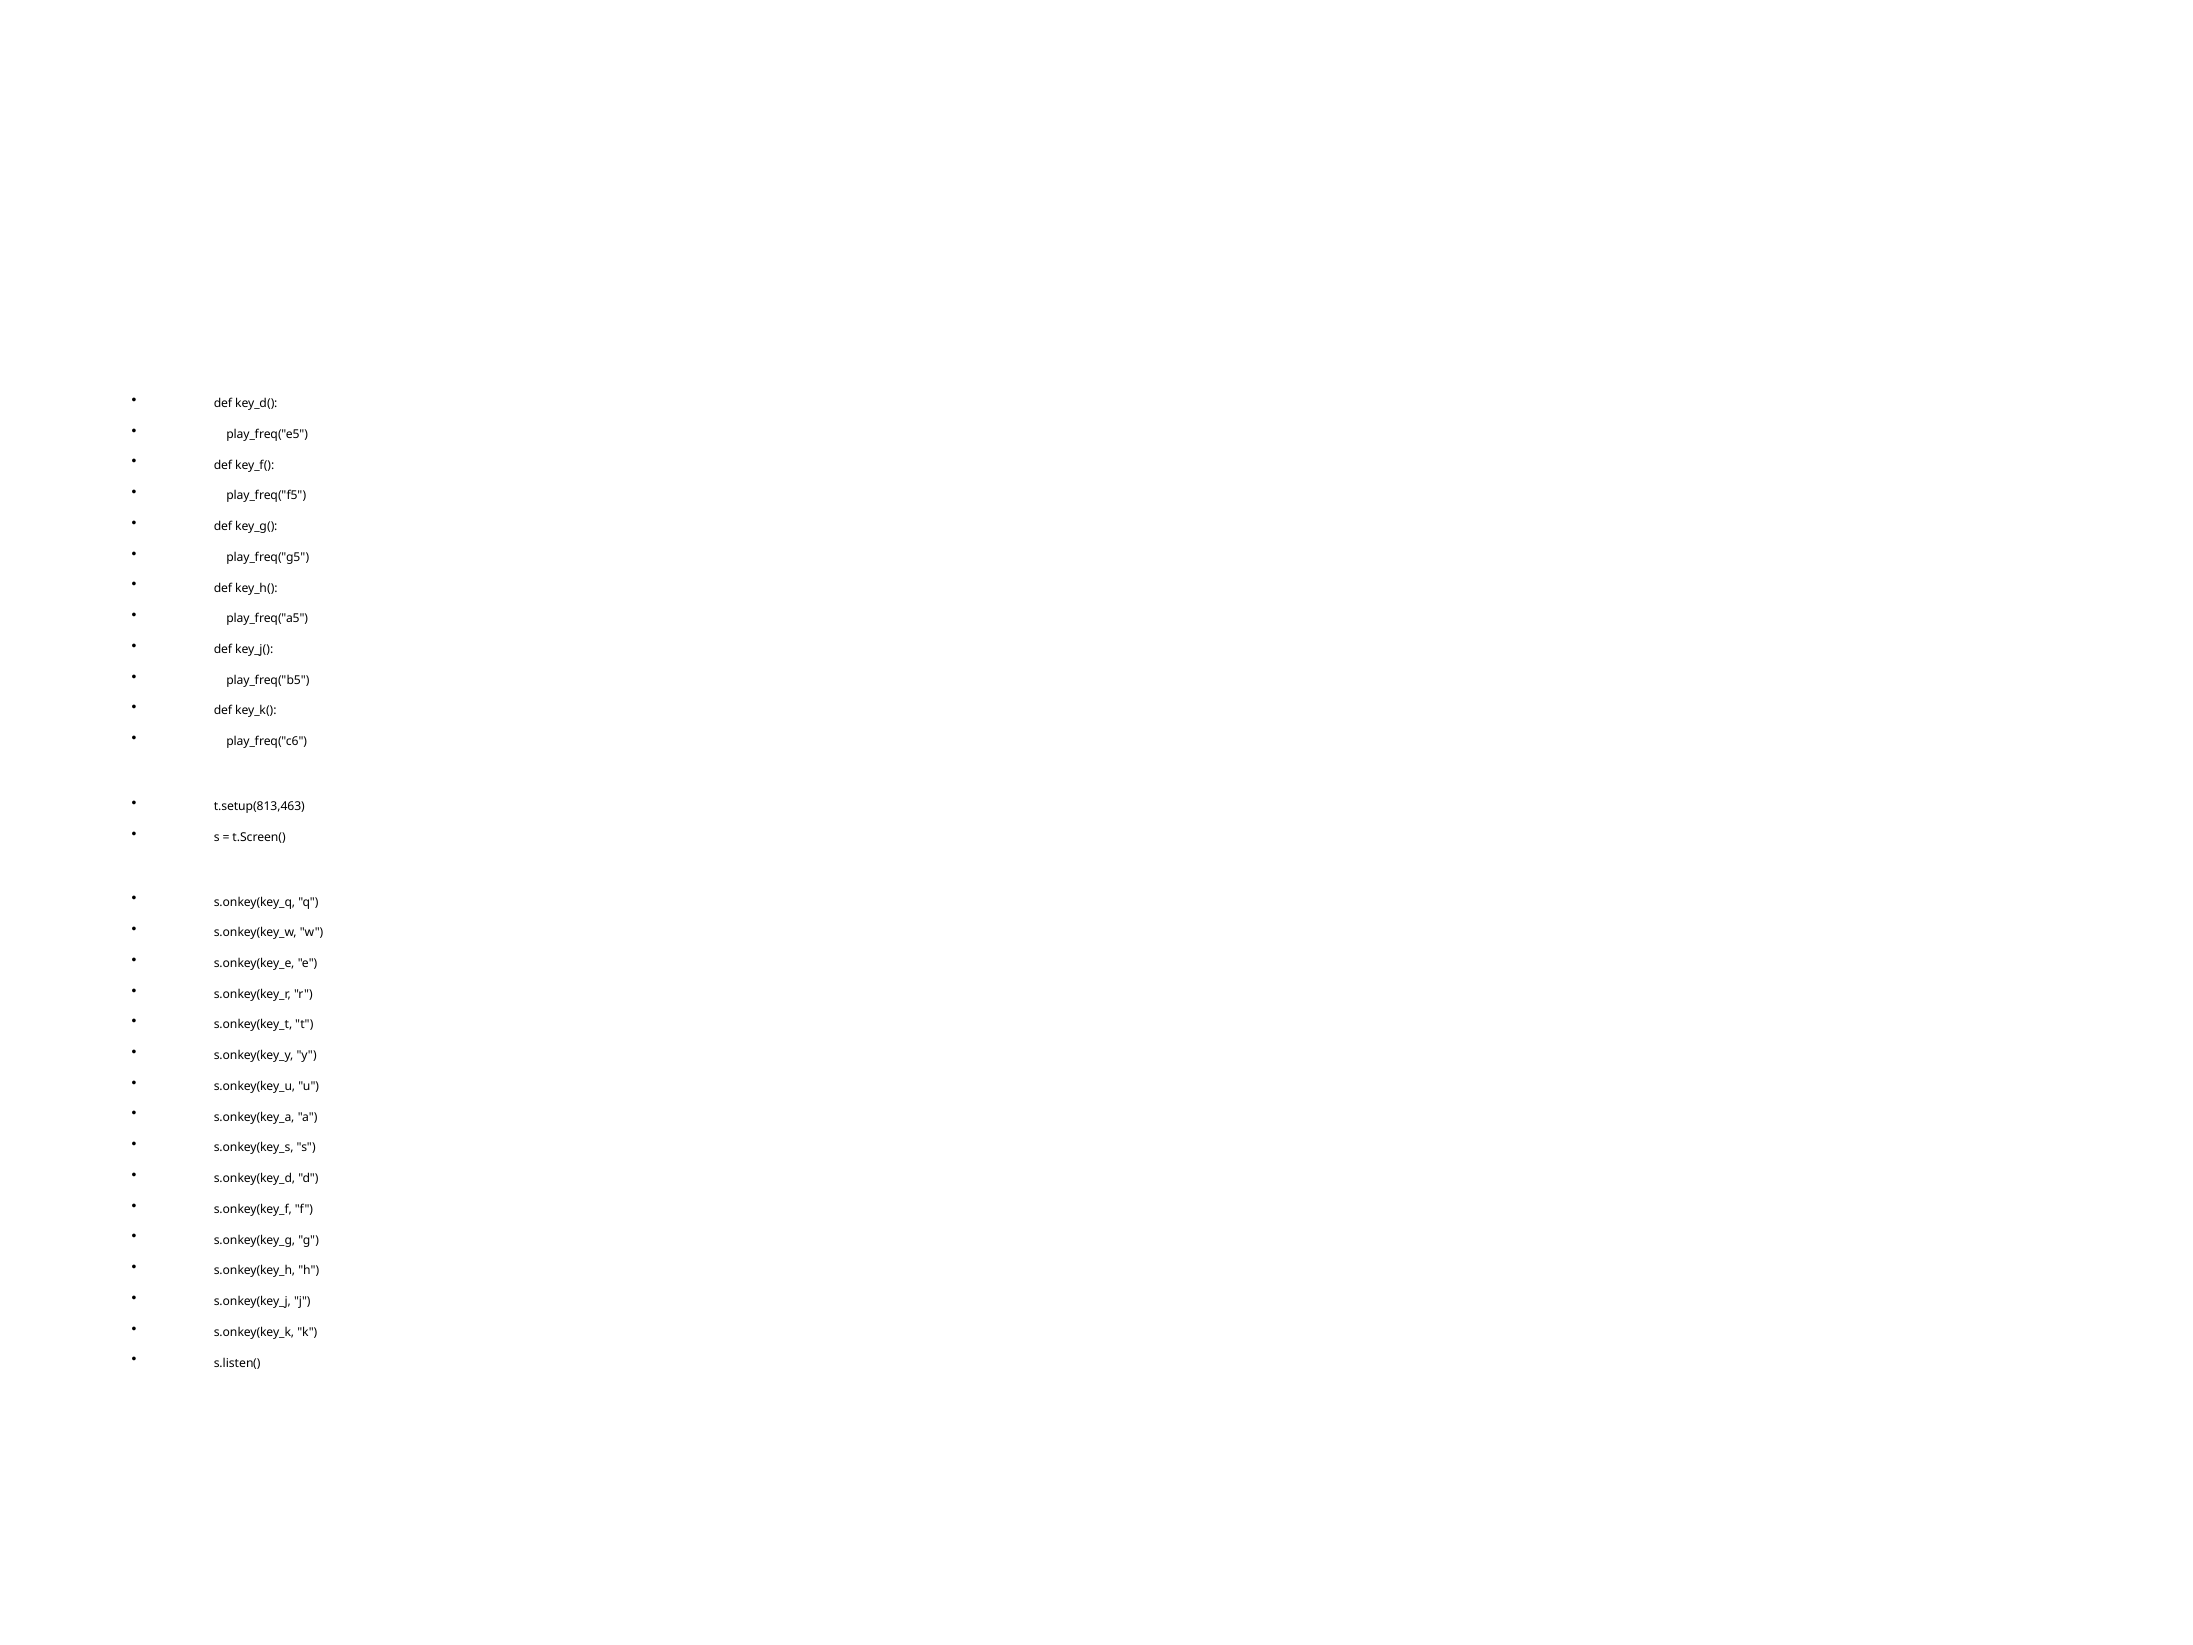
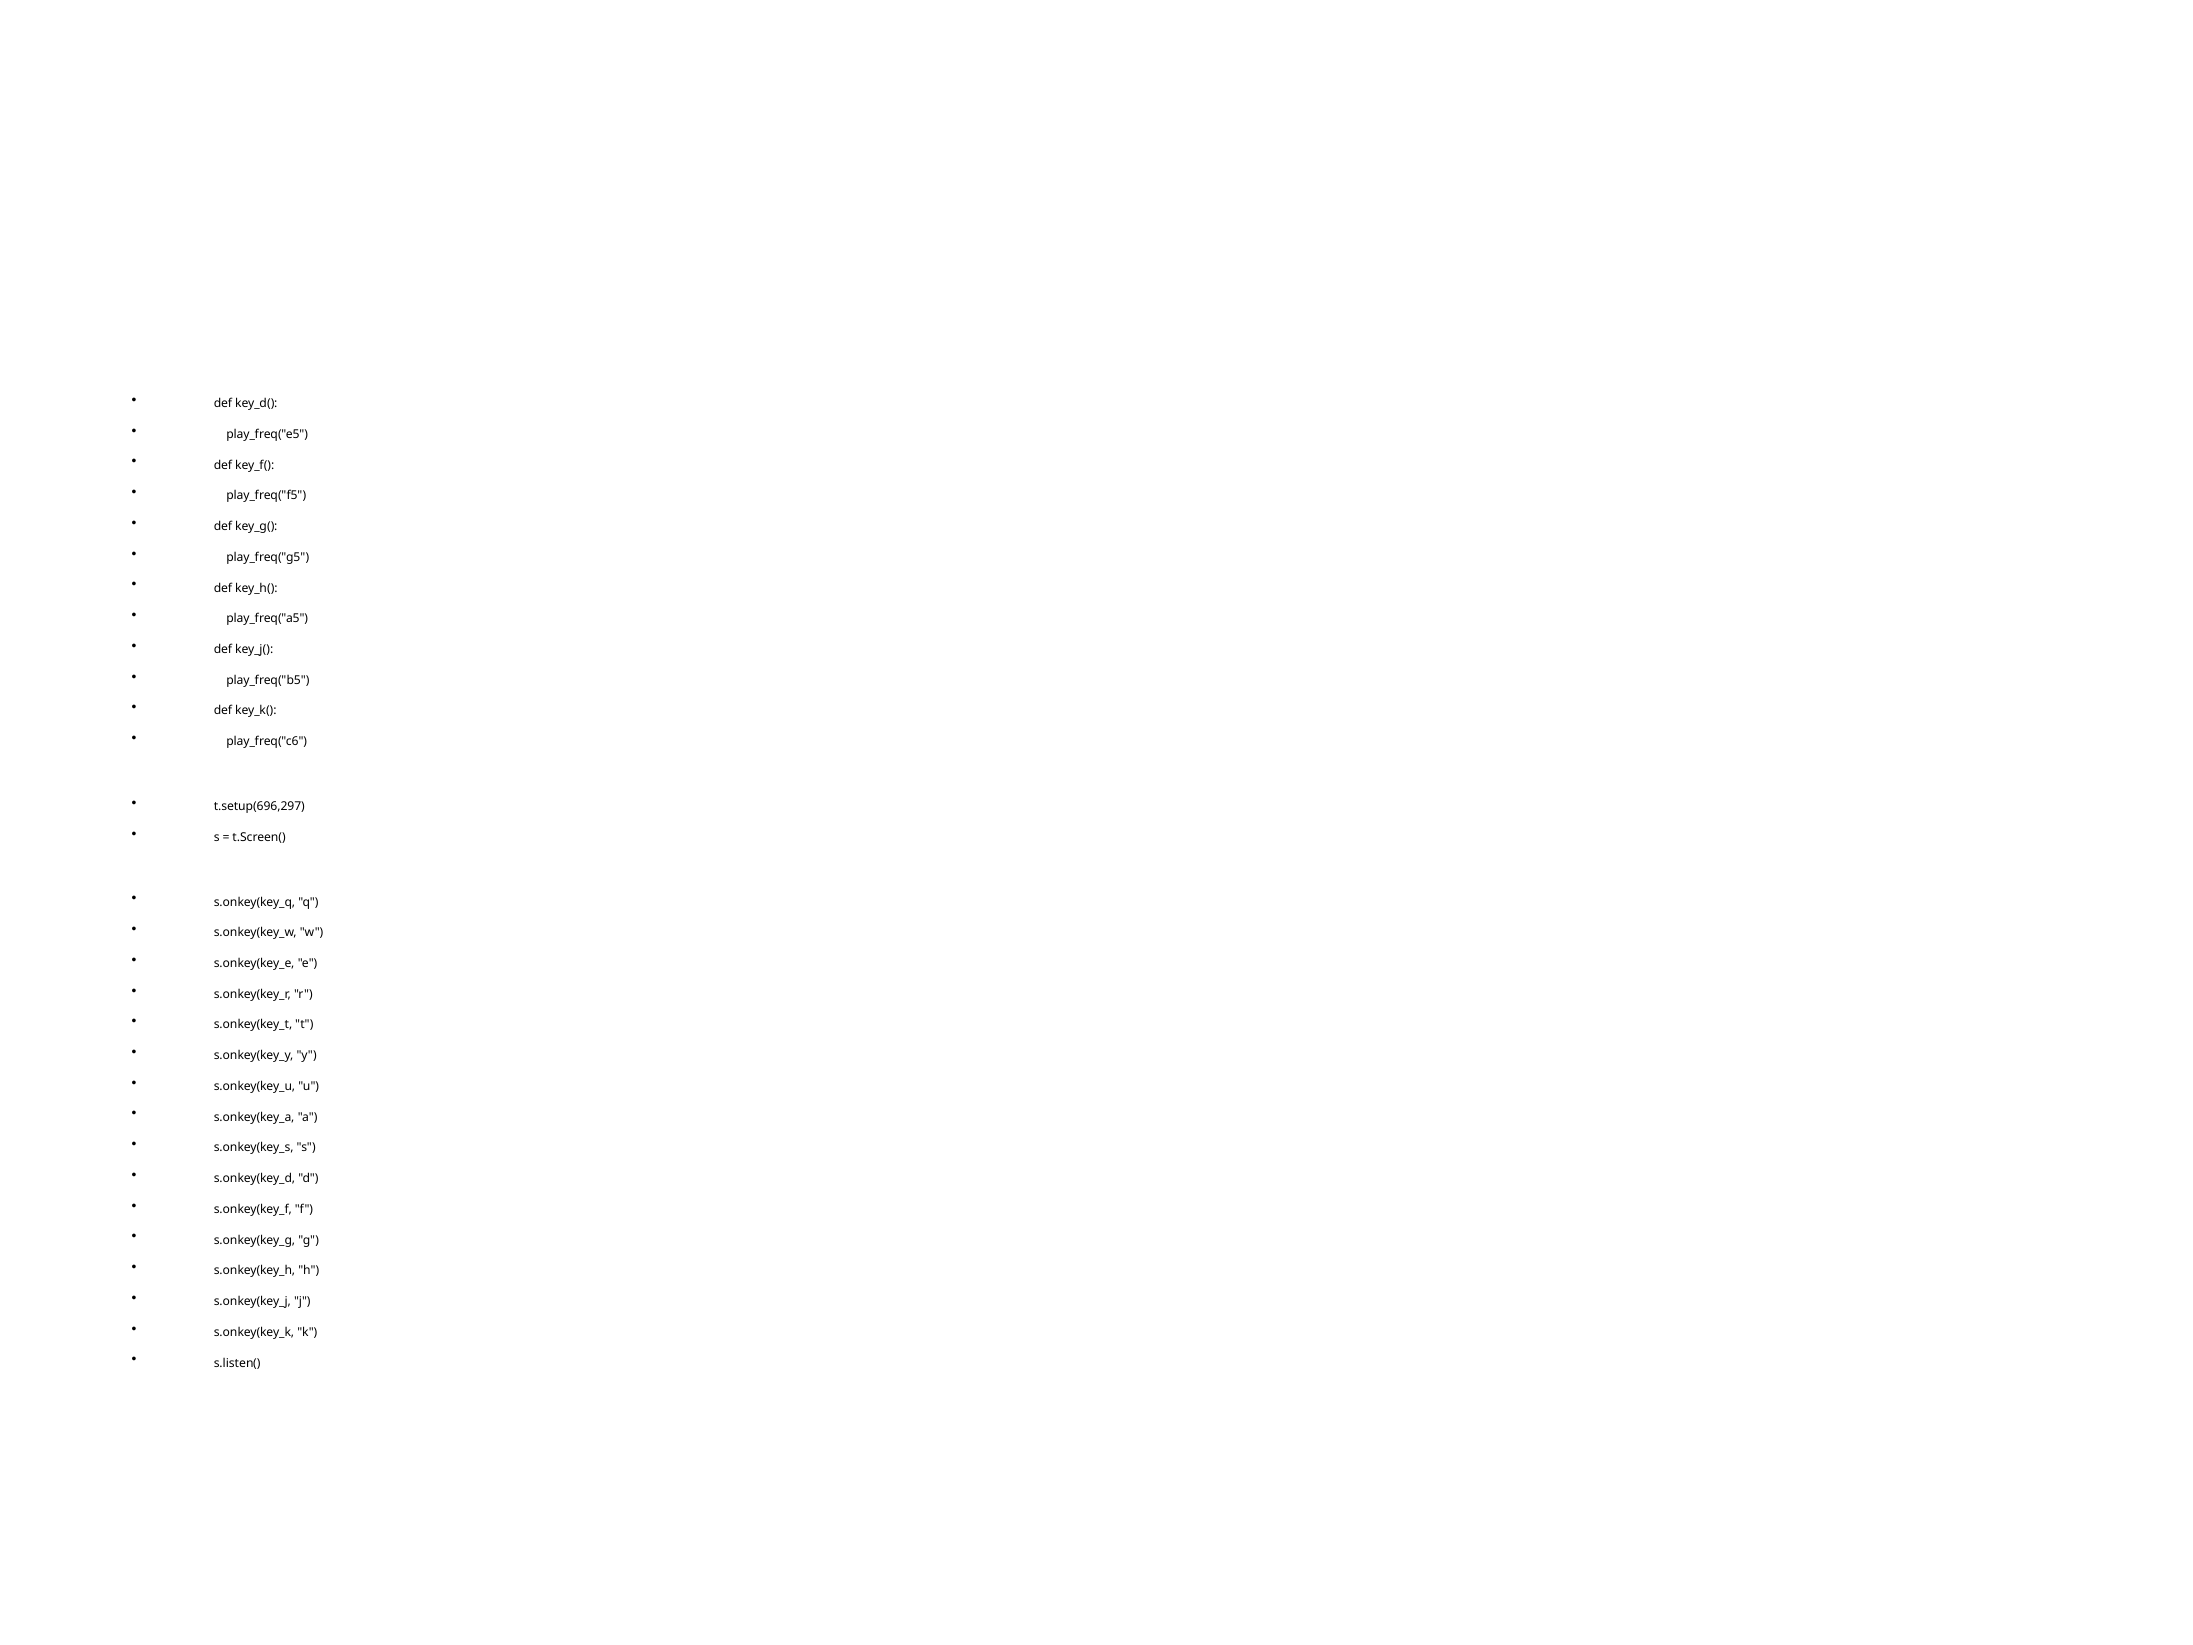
t.setup(813,463: t.setup(813,463 -> t.setup(696,297
